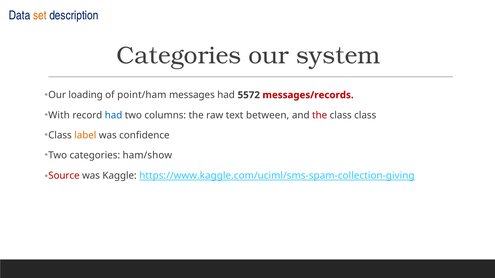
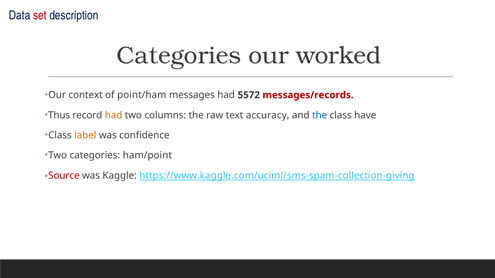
set colour: orange -> red
system: system -> worked
loading: loading -> context
With: With -> Thus
had at (114, 115) colour: blue -> orange
between: between -> accuracy
the at (320, 115) colour: red -> blue
class class: class -> have
ham/show: ham/show -> ham/point
